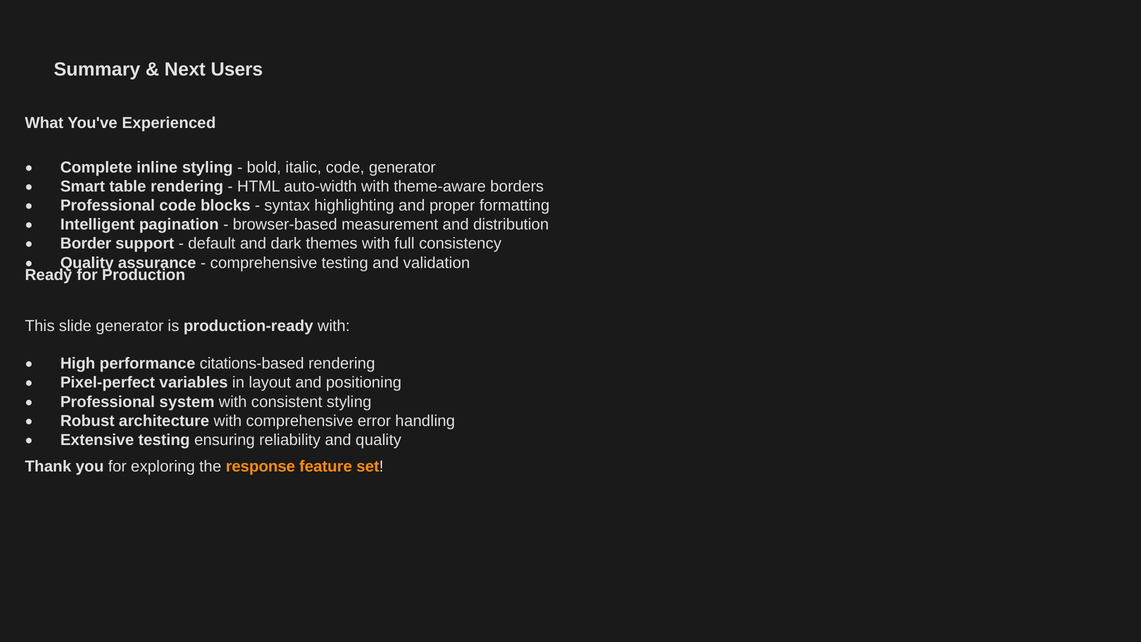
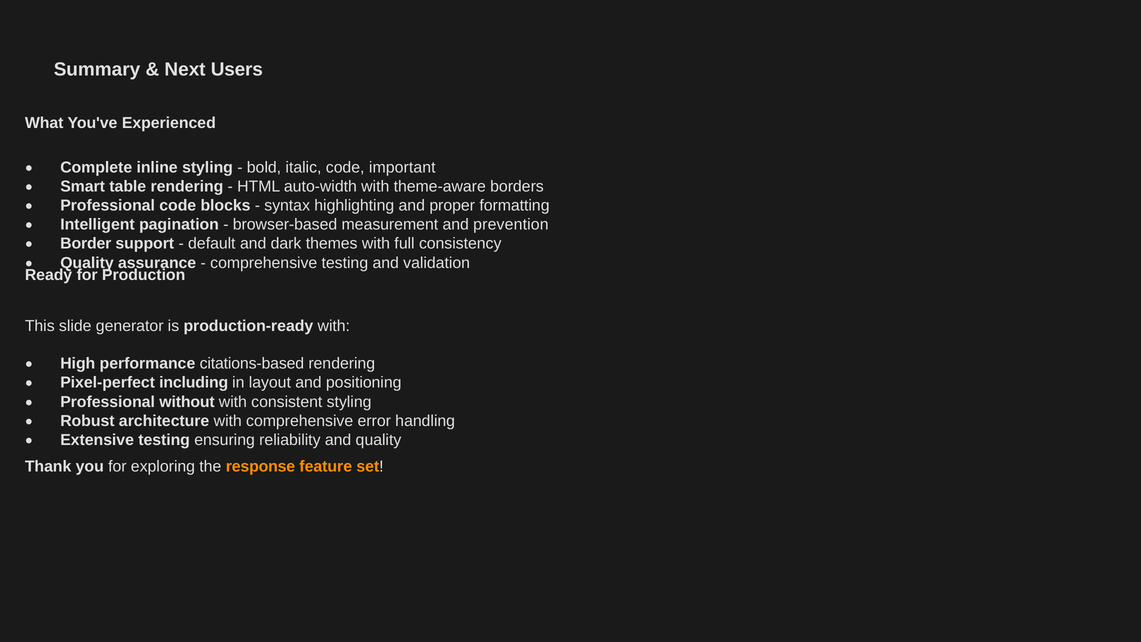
code generator: generator -> important
distribution: distribution -> prevention
variables: variables -> including
system: system -> without
